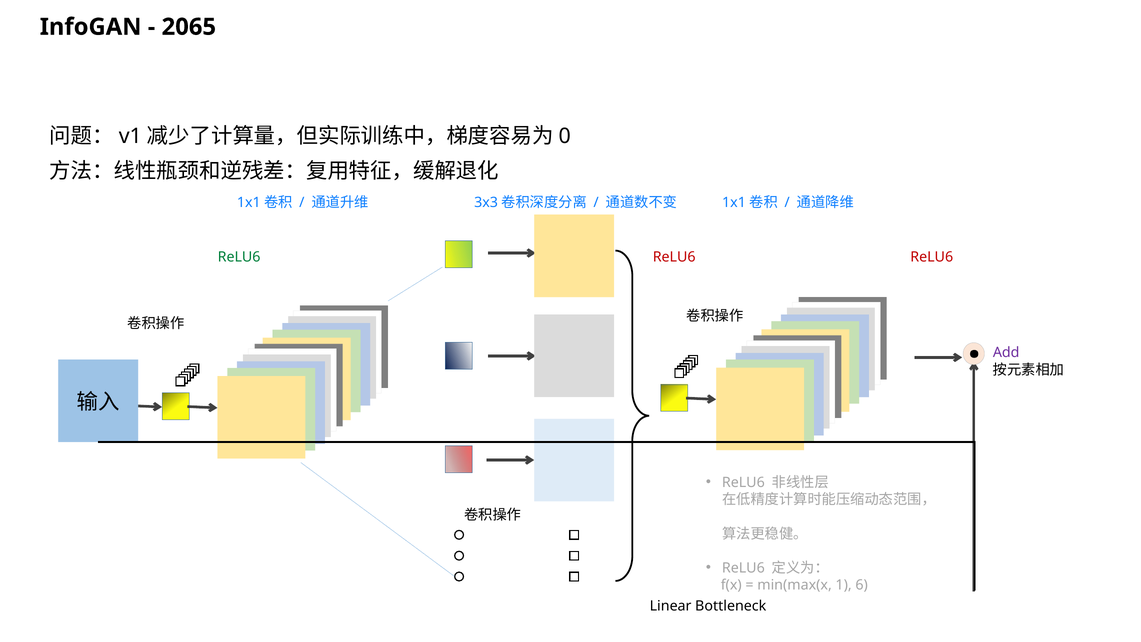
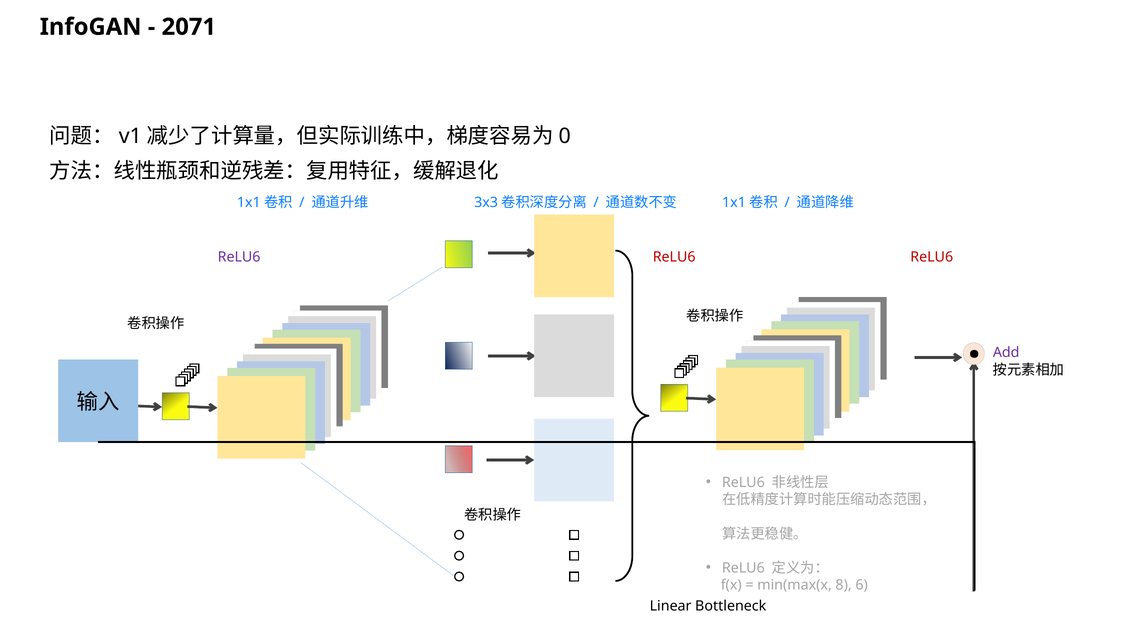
2065: 2065 -> 2071
ReLU6 at (239, 257) colour: green -> purple
1: 1 -> 8
